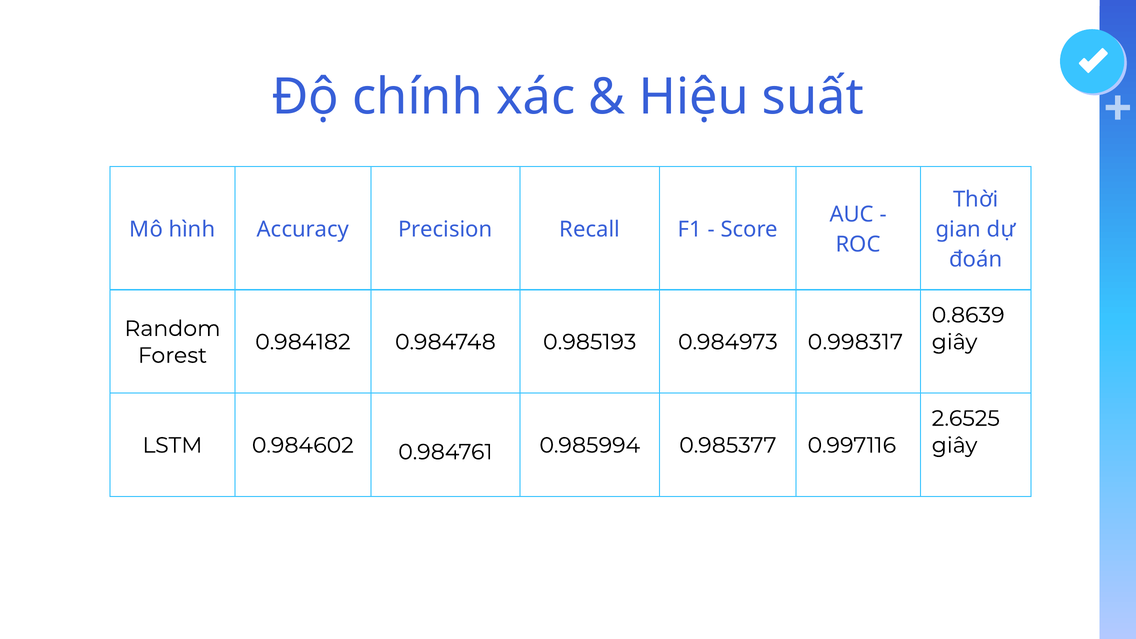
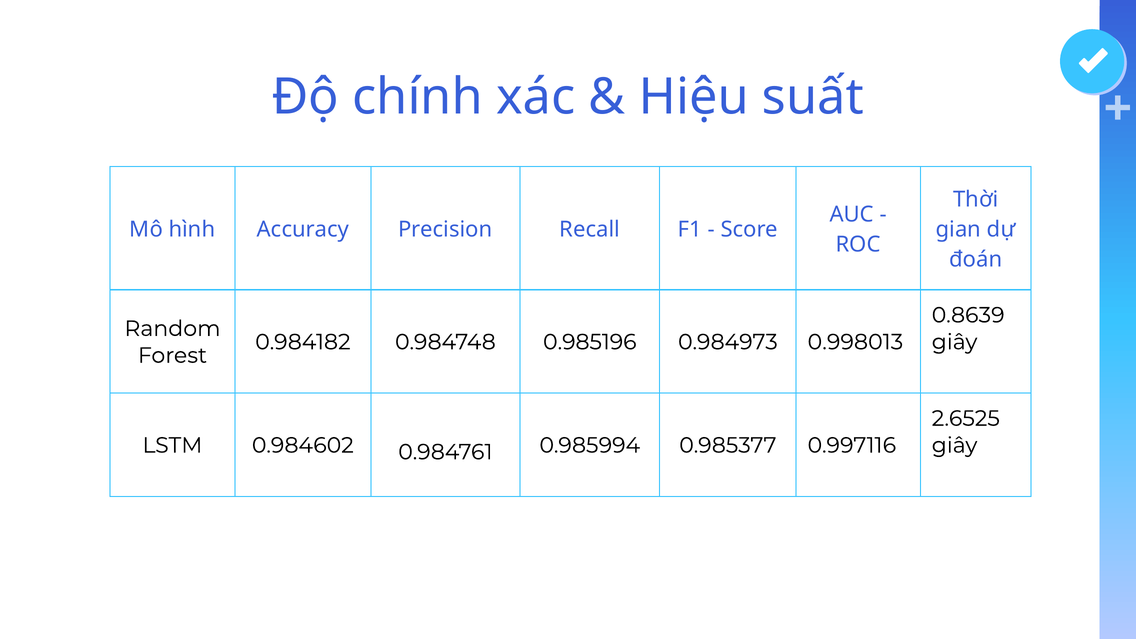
0.985193: 0.985193 -> 0.985196
0.998317: 0.998317 -> 0.998013
